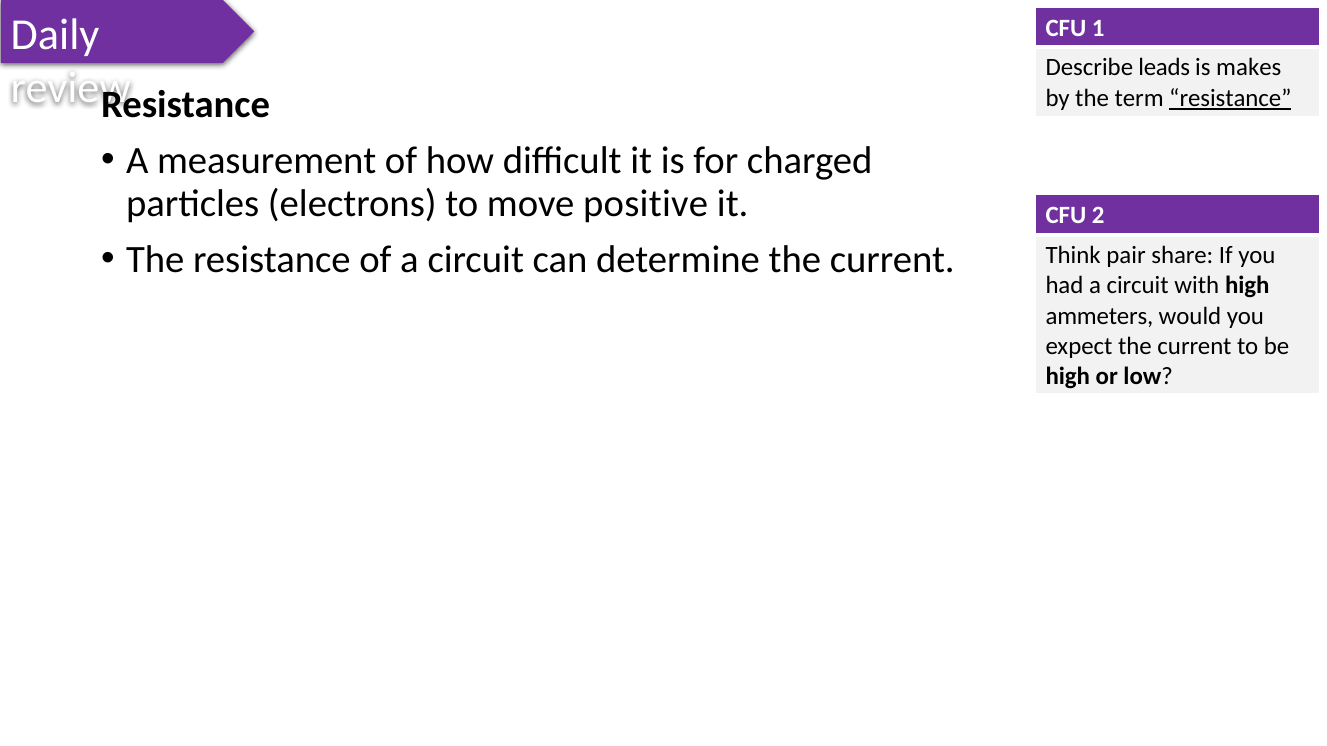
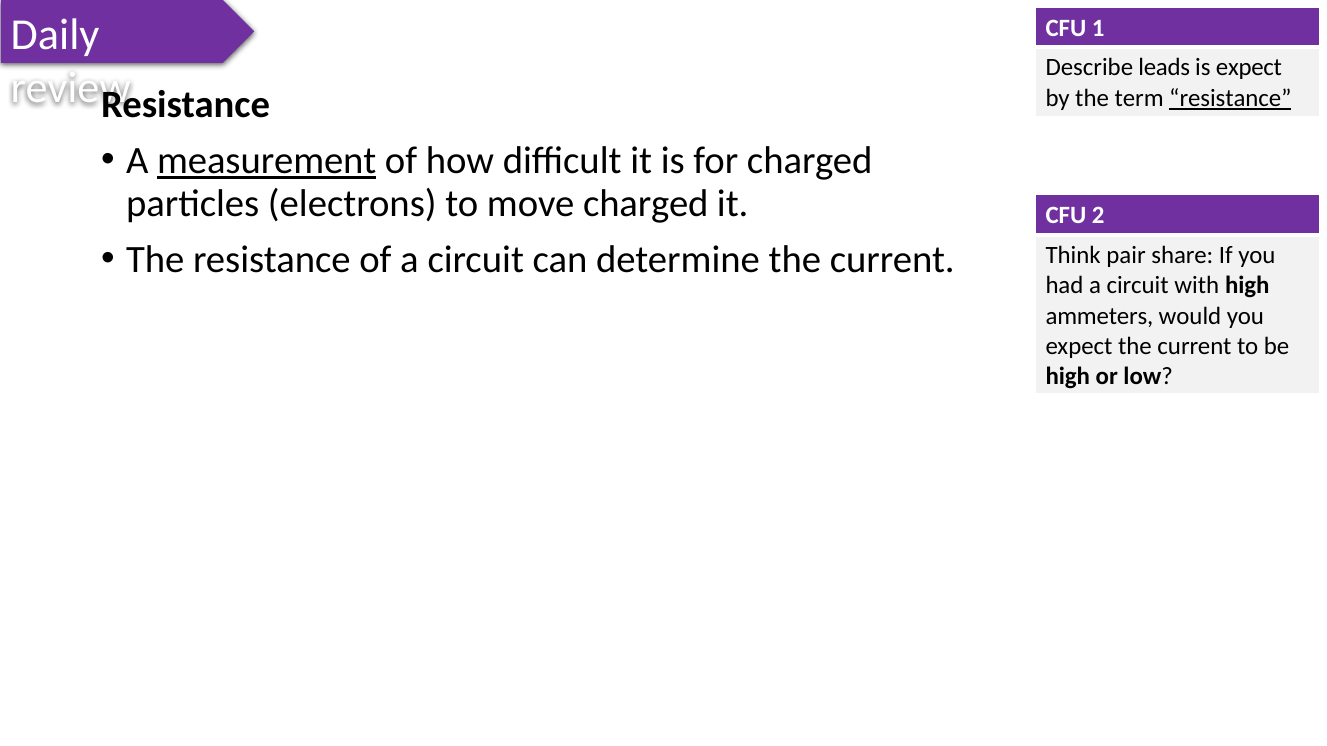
is makes: makes -> expect
measurement underline: none -> present
move positive: positive -> charged
